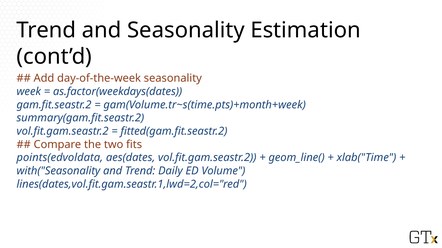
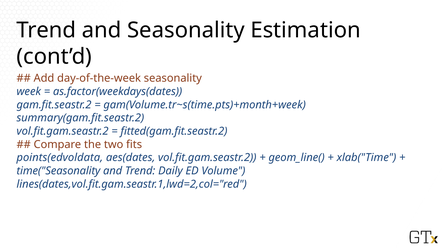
with("Seasonality: with("Seasonality -> time("Seasonality
